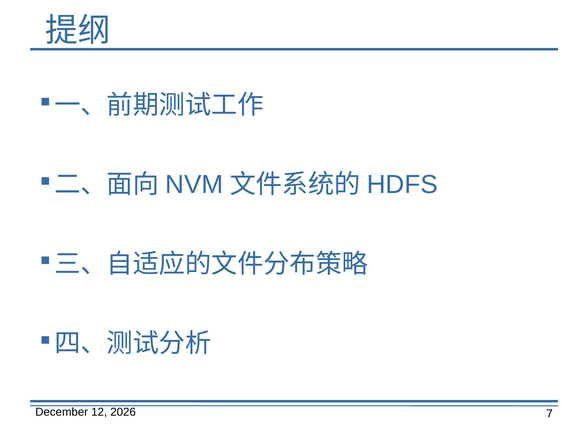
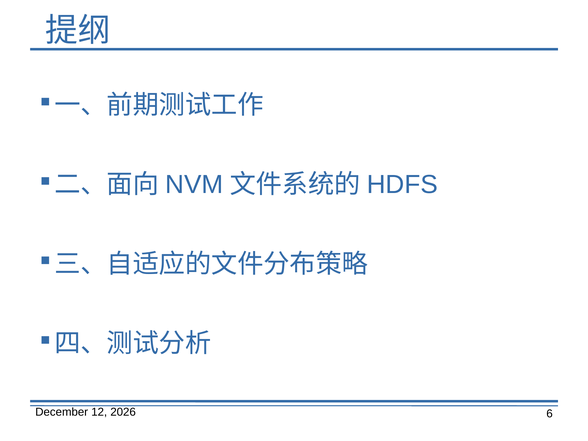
7: 7 -> 6
